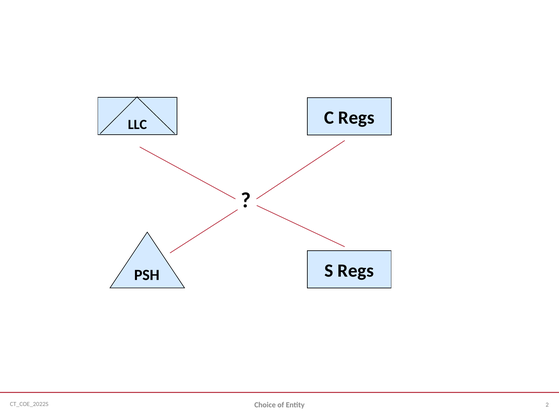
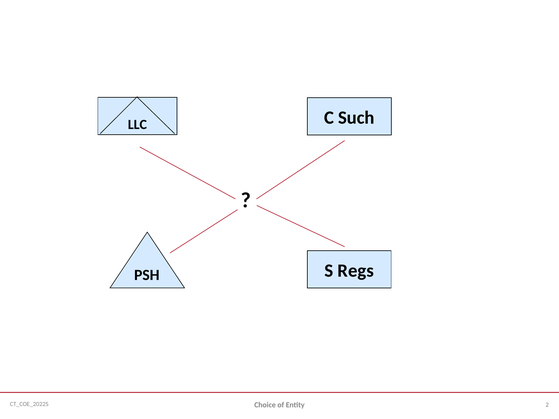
C Regs: Regs -> Such
